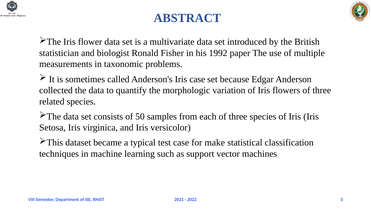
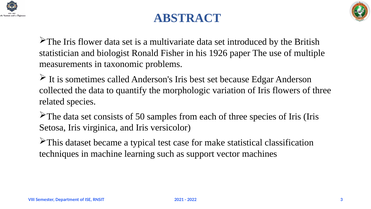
1992: 1992 -> 1926
Iris case: case -> best
